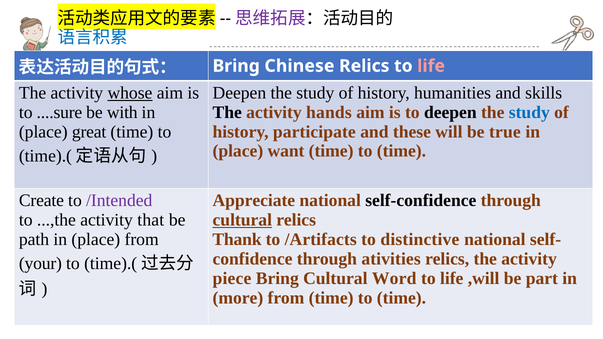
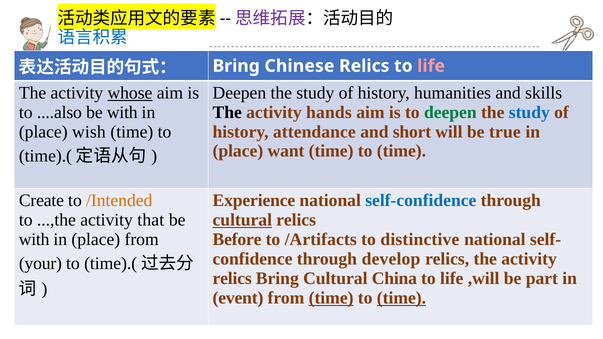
....sure: ....sure -> ....also
deepen at (450, 112) colour: black -> green
great: great -> wish
participate: participate -> attendance
these: these -> short
/Intended colour: purple -> orange
Appreciate: Appreciate -> Experience
self-confidence colour: black -> blue
path at (34, 240): path -> with
Thank: Thank -> Before
ativities: ativities -> develop
piece at (232, 279): piece -> relics
Word: Word -> China
more: more -> event
time at (331, 298) underline: none -> present
time at (401, 298) underline: none -> present
